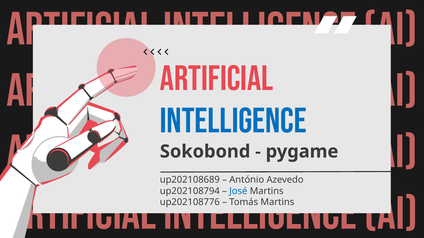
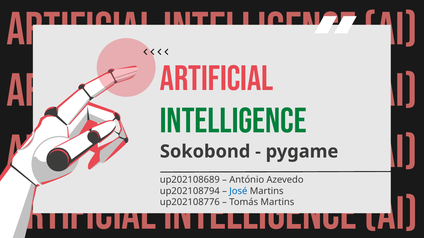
INTELLIGENCE at (233, 121) colour: blue -> green
